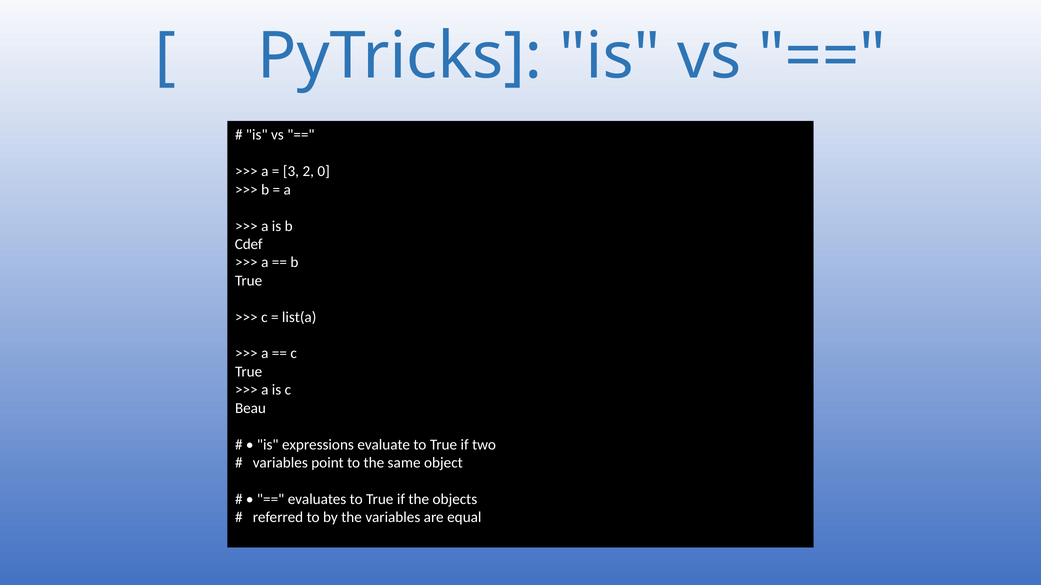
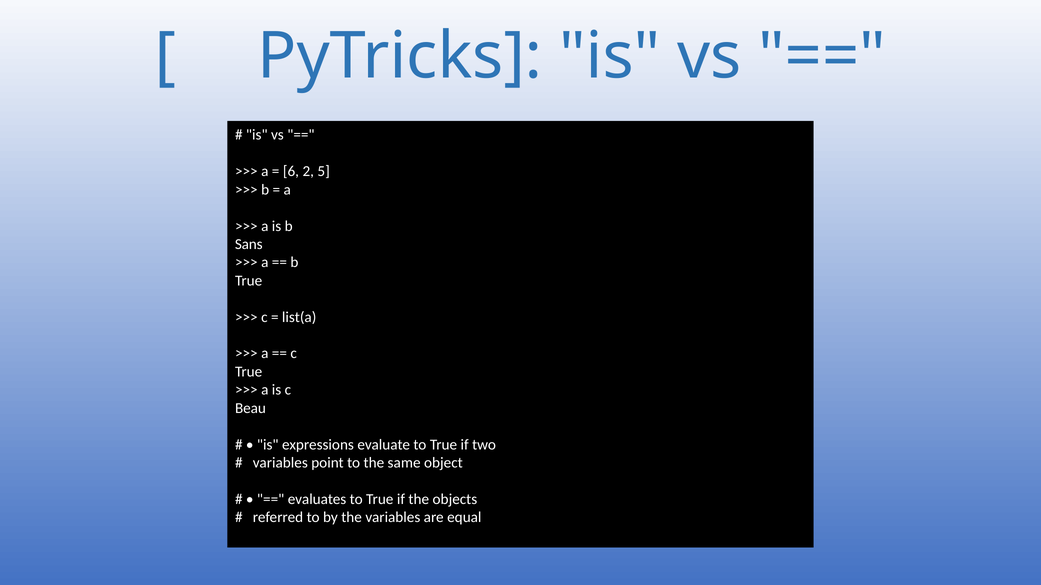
3: 3 -> 6
0: 0 -> 5
Cdef: Cdef -> Sans
